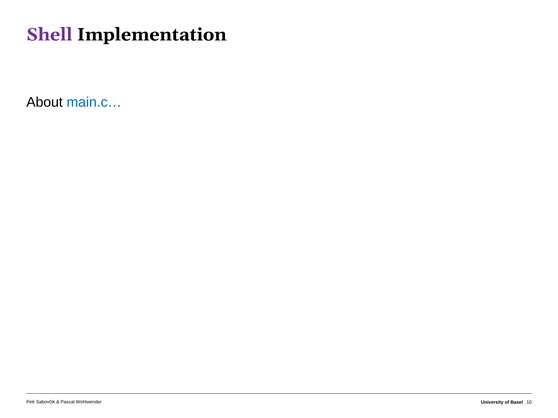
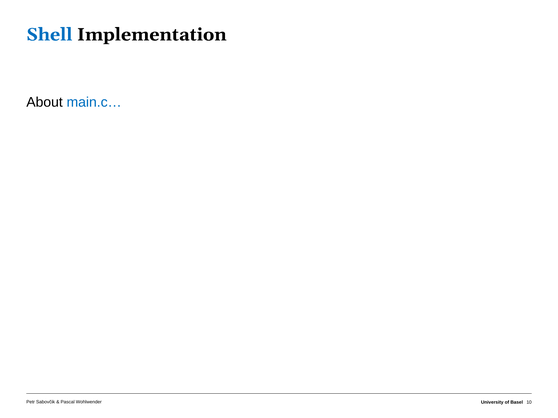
Shell colour: purple -> blue
